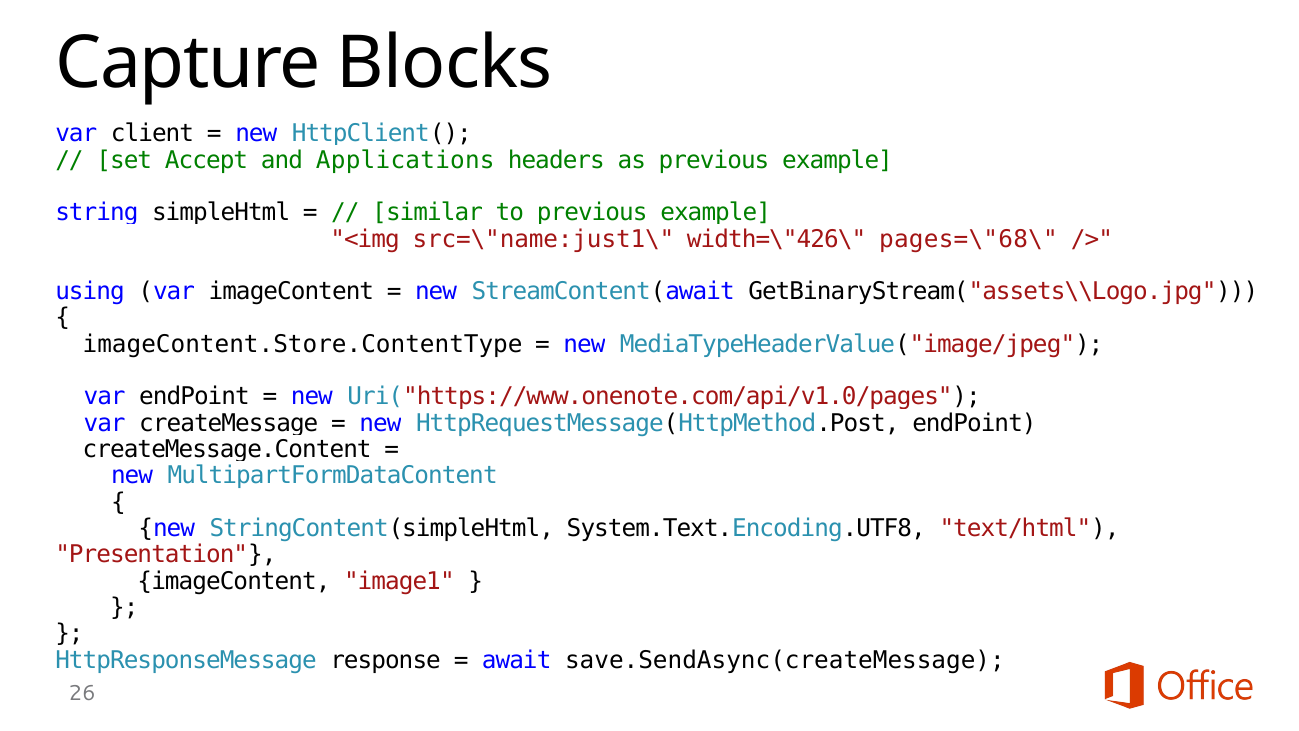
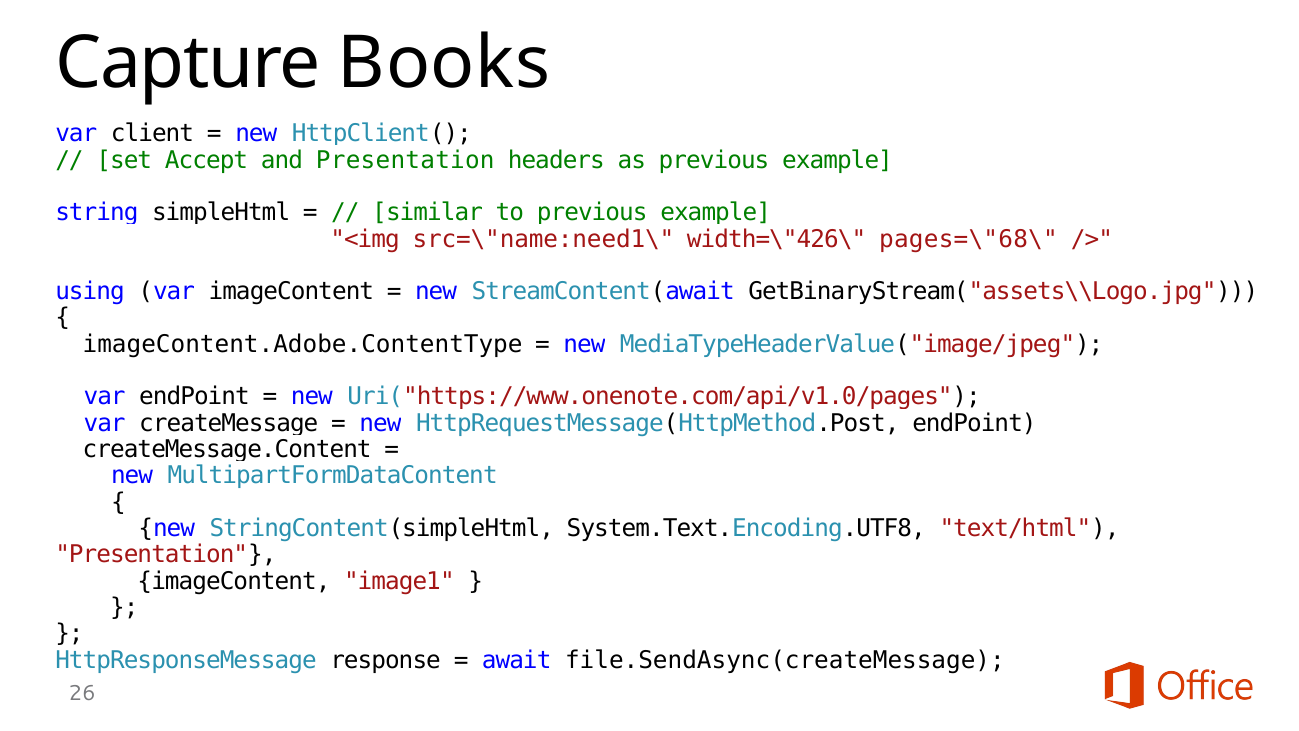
Blocks: Blocks -> Books
and Applications: Applications -> Presentation
src=\"name:just1\: src=\"name:just1\ -> src=\"name:need1\
imageContent.Store.ContentType: imageContent.Store.ContentType -> imageContent.Adobe.ContentType
save.SendAsync(createMessage: save.SendAsync(createMessage -> file.SendAsync(createMessage
